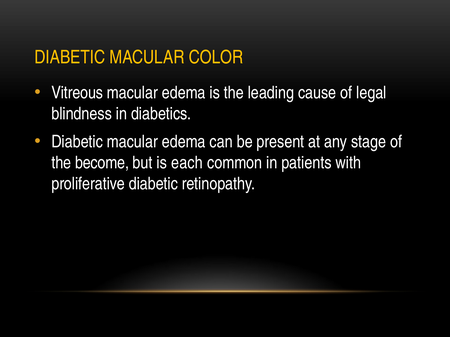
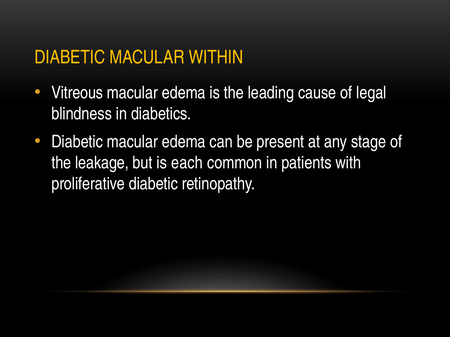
COLOR: COLOR -> WITHIN
become: become -> leakage
